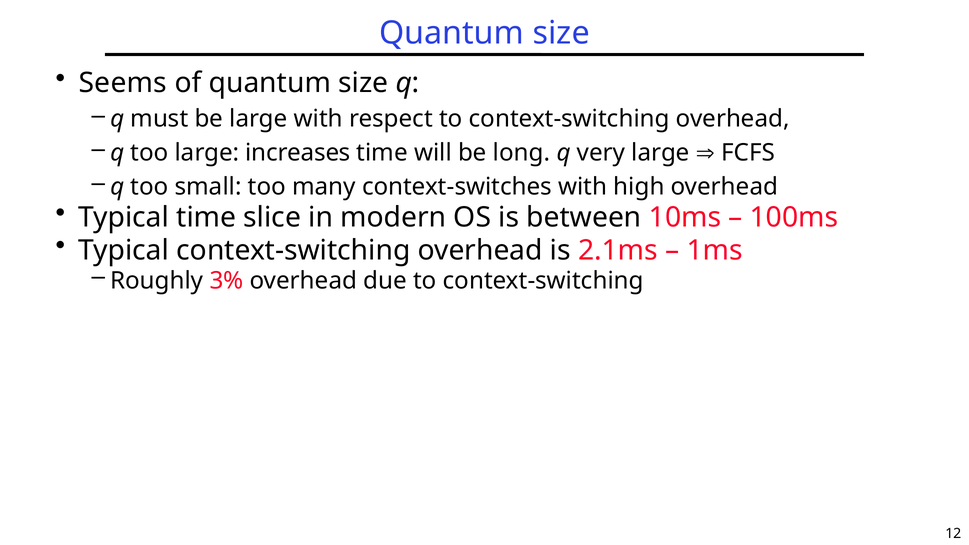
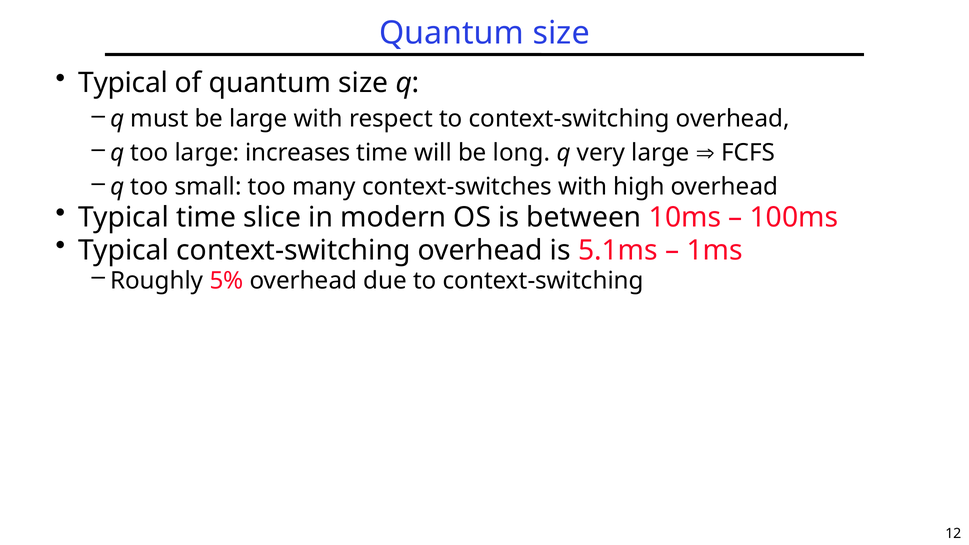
Seems at (123, 83): Seems -> Typical
2.1ms: 2.1ms -> 5.1ms
3%: 3% -> 5%
